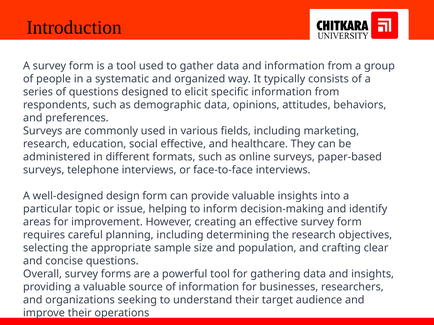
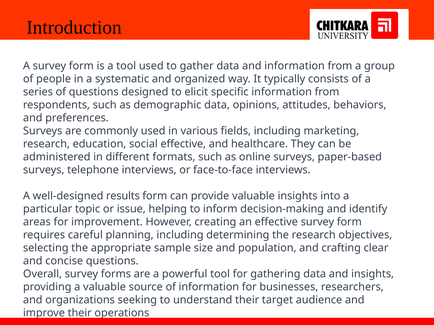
design: design -> results
